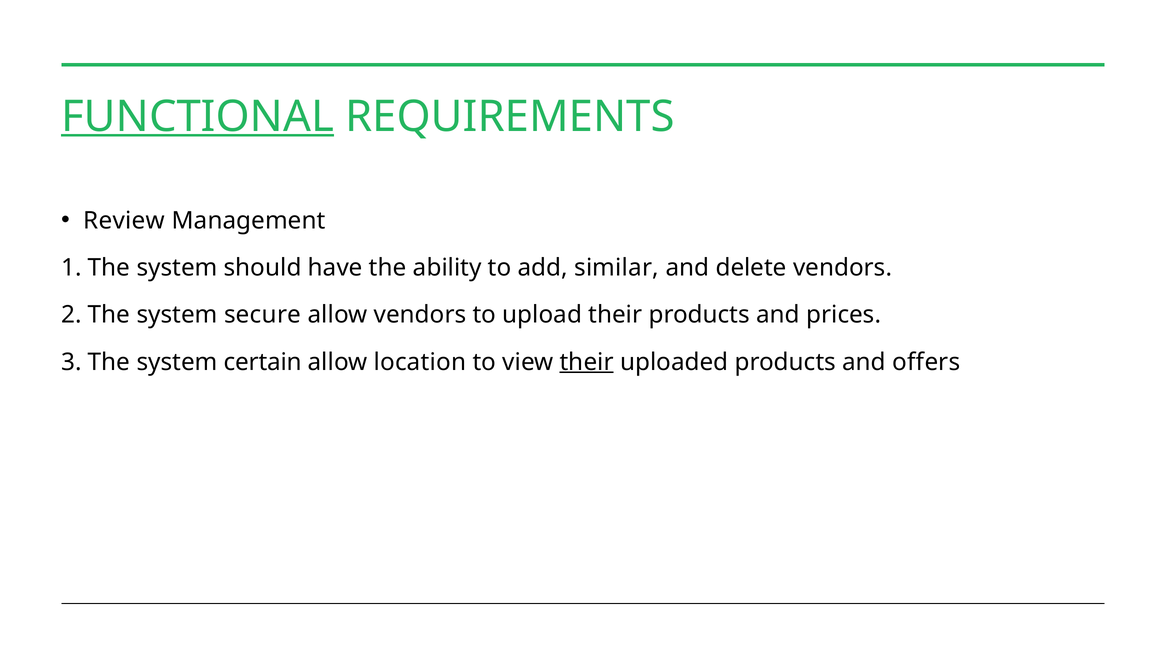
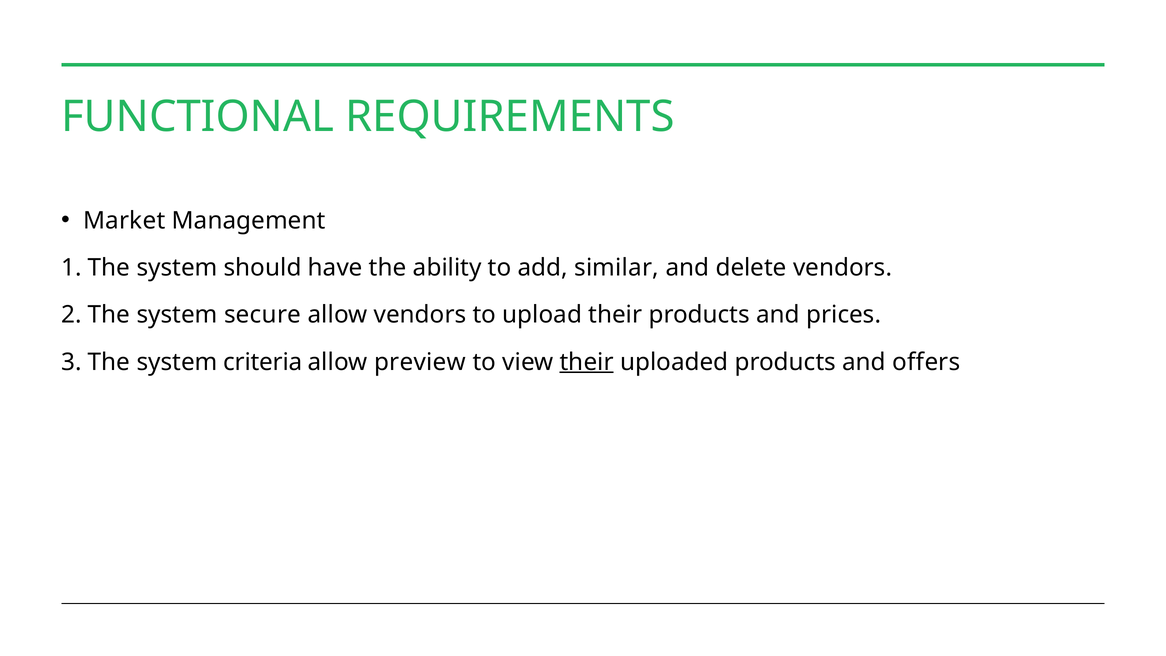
FUNCTIONAL underline: present -> none
Review: Review -> Market
certain: certain -> criteria
location: location -> preview
